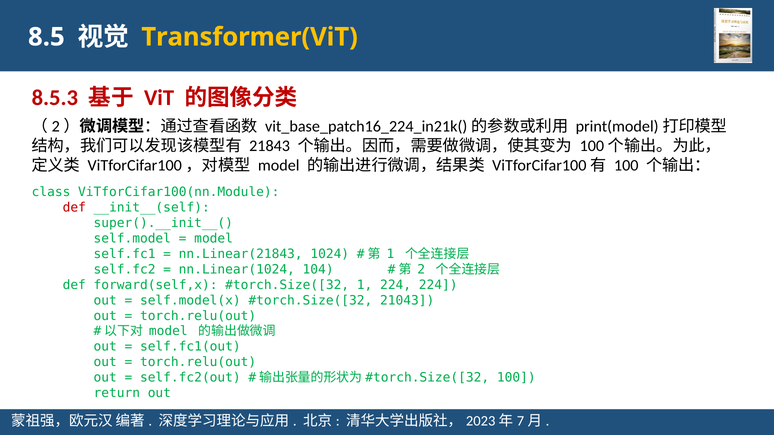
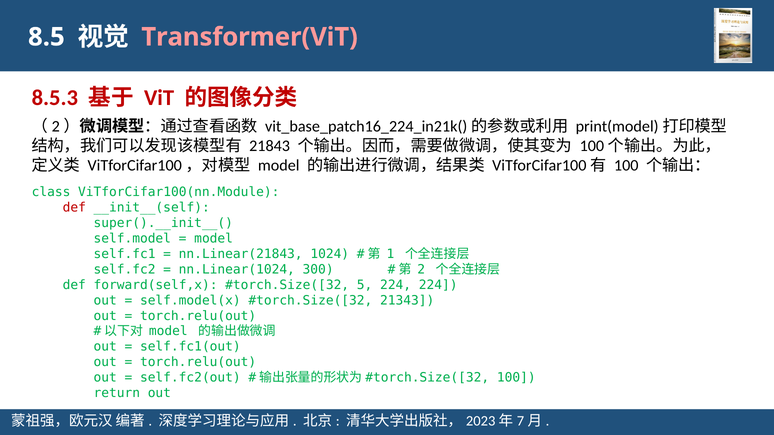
Transformer(ViT colour: yellow -> pink
104: 104 -> 300
1 at (365, 285): 1 -> 5
21043: 21043 -> 21343
